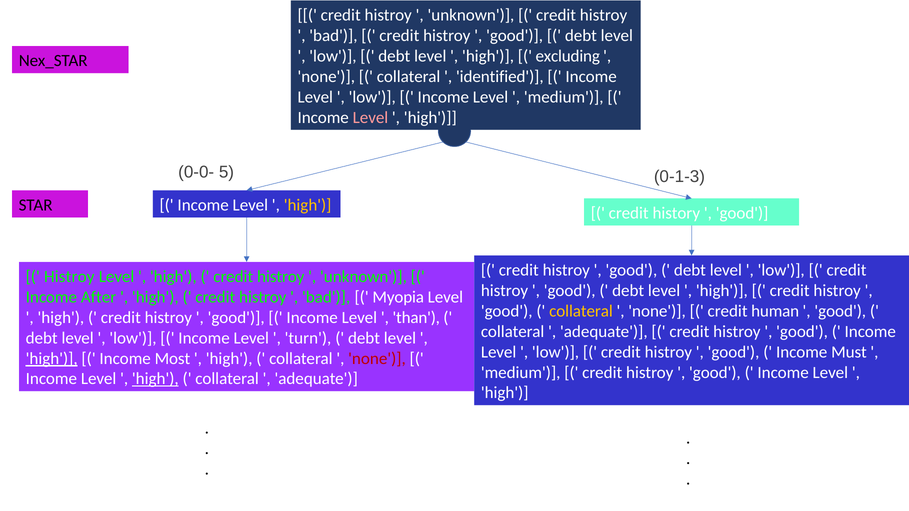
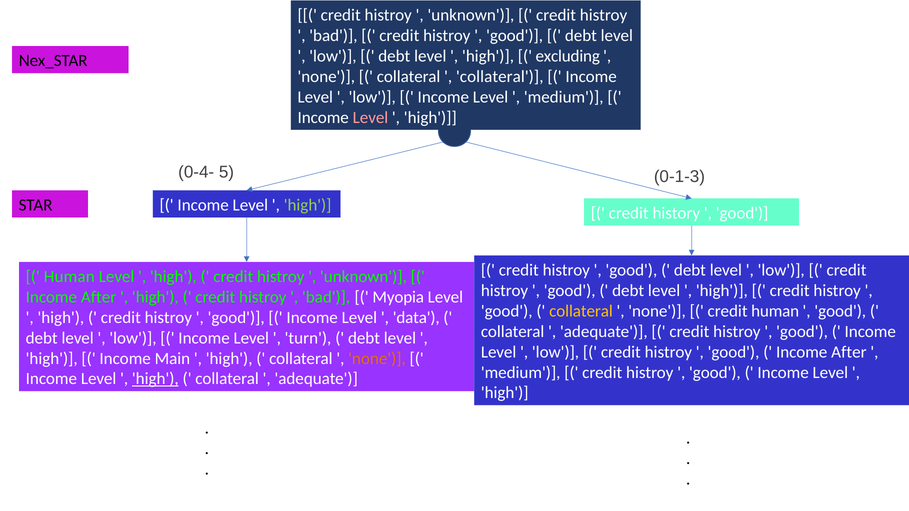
identified at (500, 77): identified -> collateral
0-0-: 0-0- -> 0-4-
high at (308, 205) colour: yellow -> light green
Histroy at (69, 277): Histroy -> Human
than: than -> data
Must at (849, 352): Must -> After
high at (52, 359) underline: present -> none
Most: Most -> Main
none at (377, 359) colour: red -> orange
